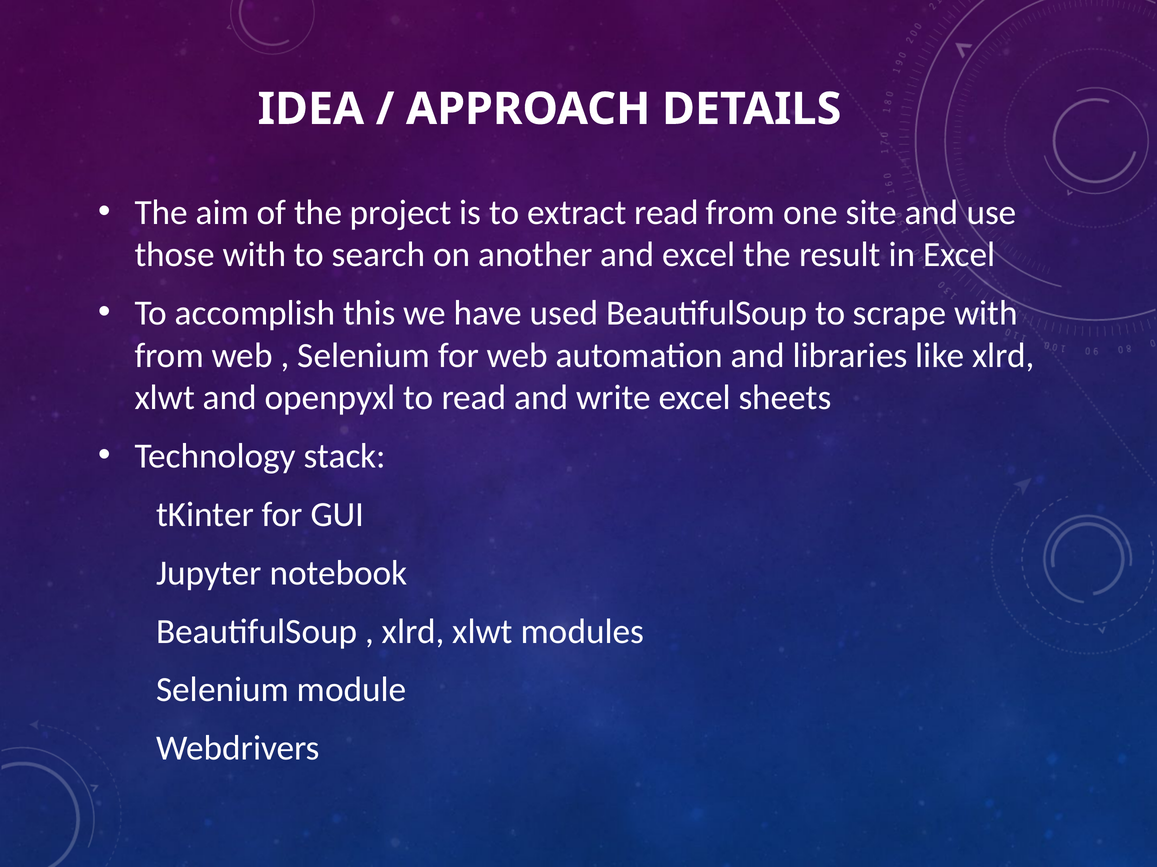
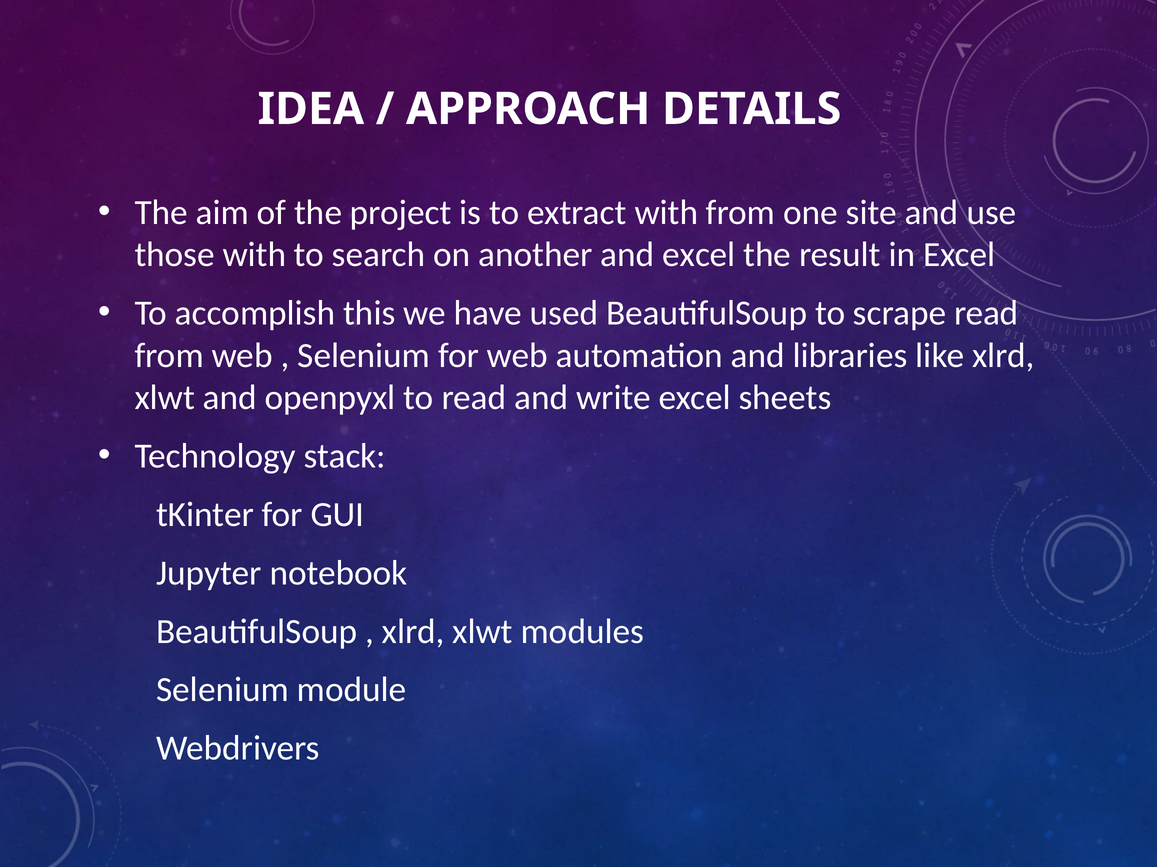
extract read: read -> with
scrape with: with -> read
